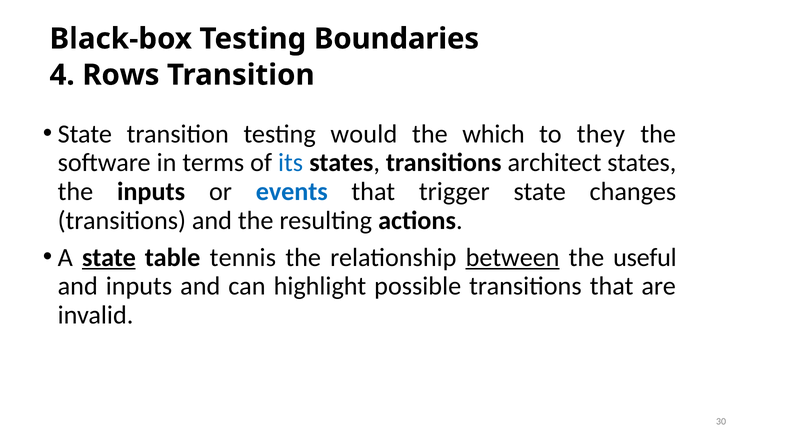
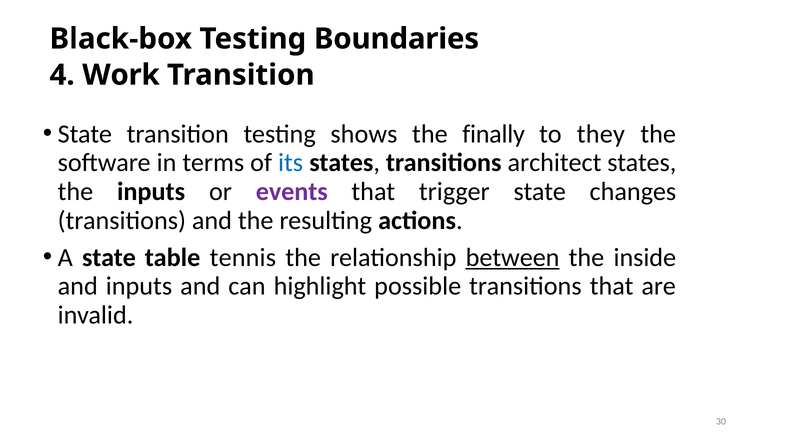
Rows: Rows -> Work
would: would -> shows
which: which -> finally
events colour: blue -> purple
state at (109, 257) underline: present -> none
useful: useful -> inside
